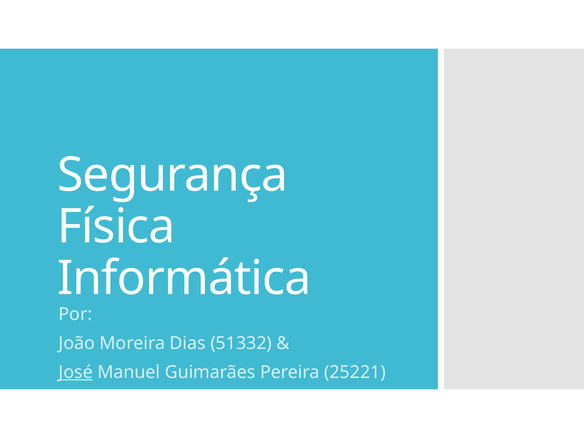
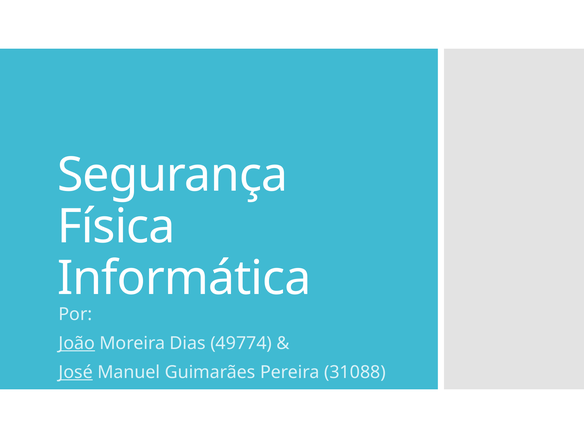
João underline: none -> present
51332: 51332 -> 49774
25221: 25221 -> 31088
